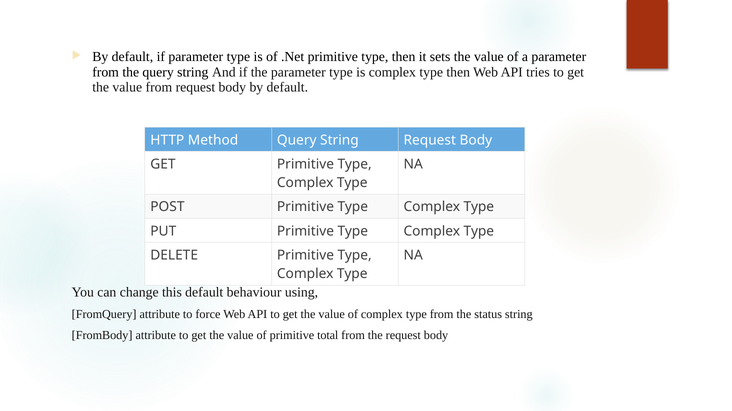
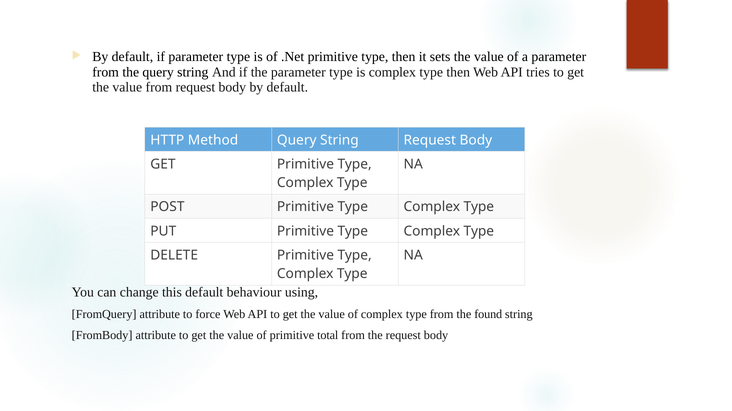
status: status -> found
